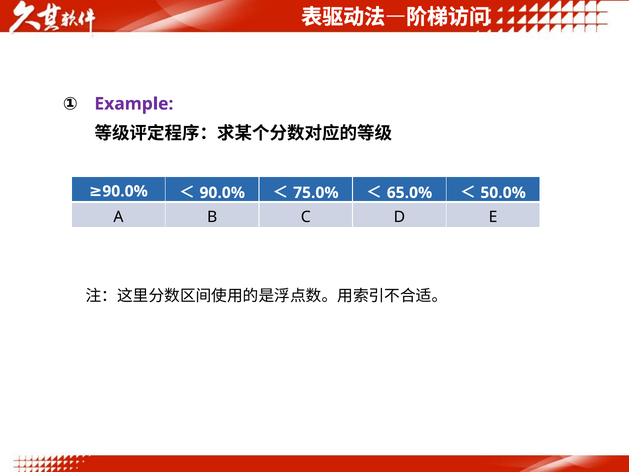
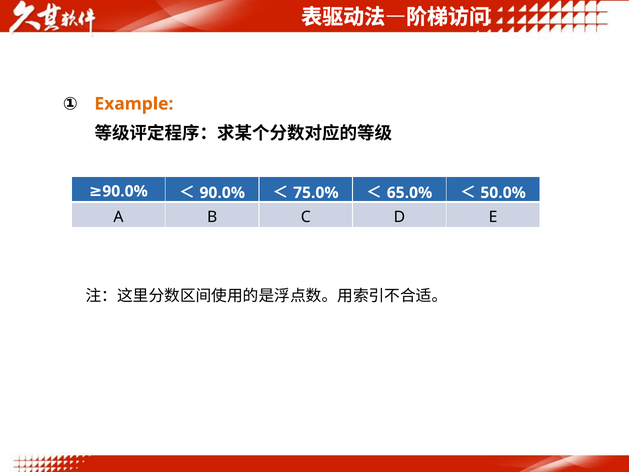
Example colour: purple -> orange
